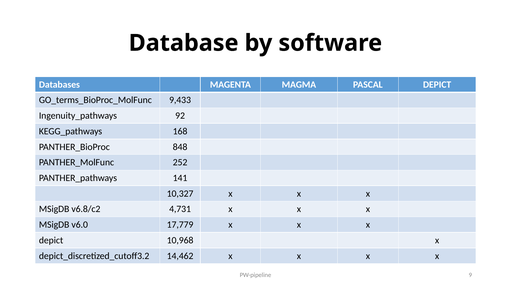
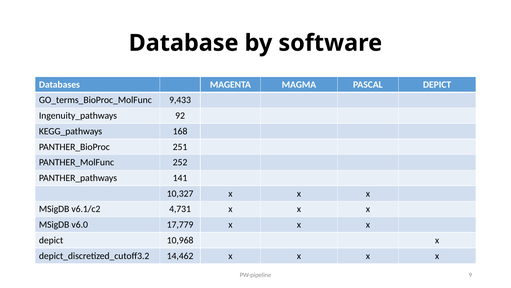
848: 848 -> 251
v6.8/c2: v6.8/c2 -> v6.1/c2
